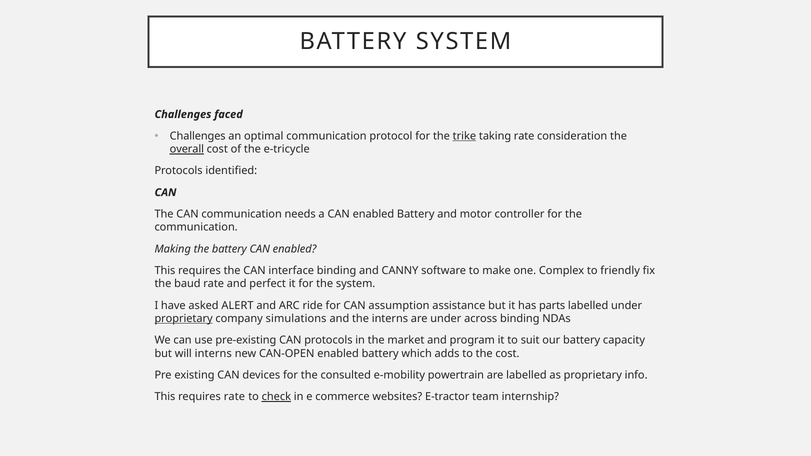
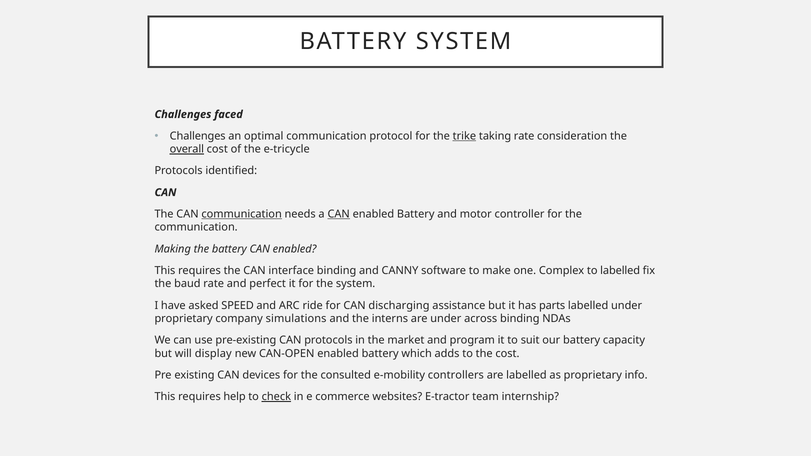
communication at (242, 214) underline: none -> present
CAN at (339, 214) underline: none -> present
to friendly: friendly -> labelled
ALERT: ALERT -> SPEED
assumption: assumption -> discharging
proprietary at (184, 319) underline: present -> none
will interns: interns -> display
powertrain: powertrain -> controllers
requires rate: rate -> help
